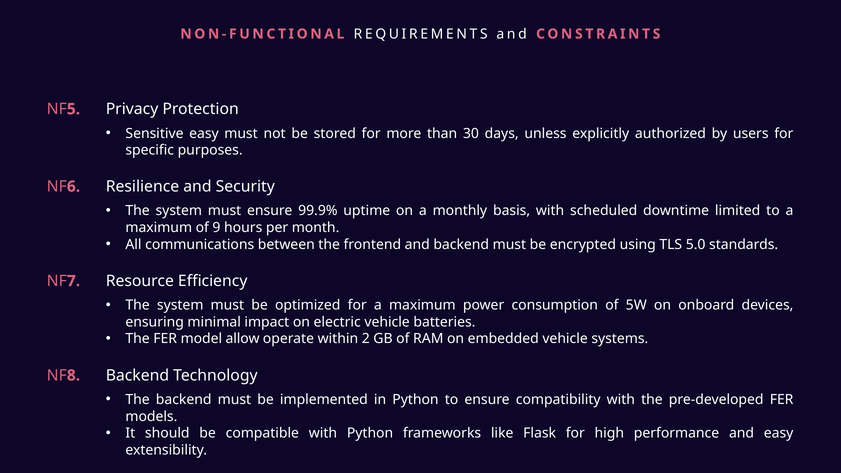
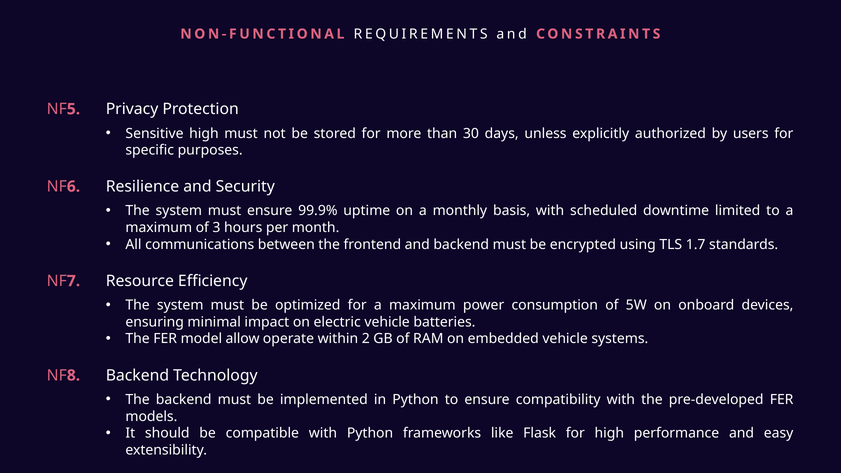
Sensitive easy: easy -> high
9: 9 -> 3
5.0: 5.0 -> 1.7
